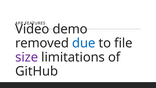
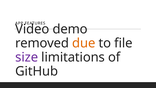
due colour: blue -> orange
